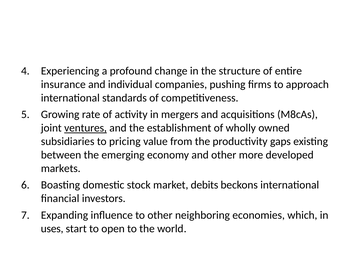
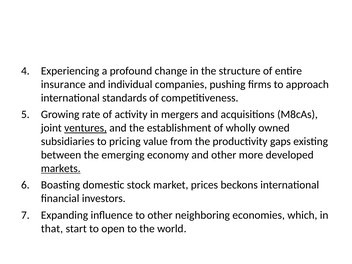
markets underline: none -> present
debits: debits -> prices
uses: uses -> that
